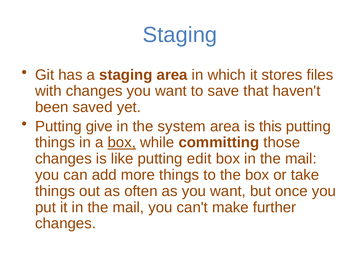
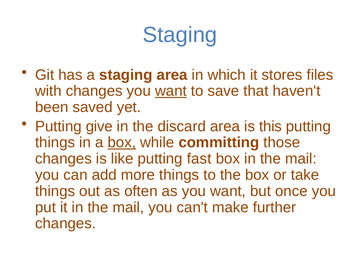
want at (171, 91) underline: none -> present
system: system -> discard
edit: edit -> fast
